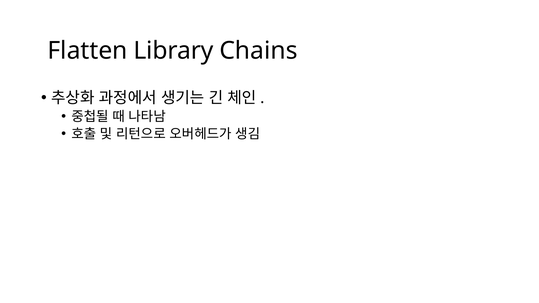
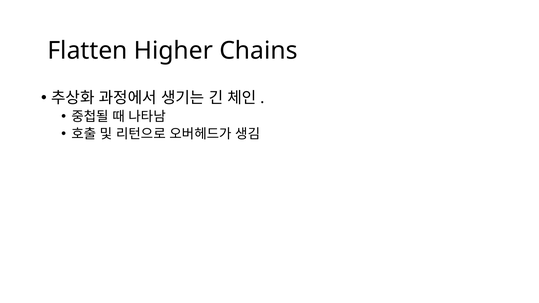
Library: Library -> Higher
